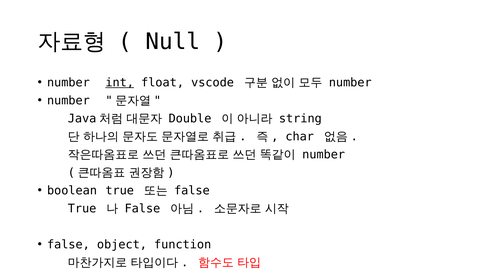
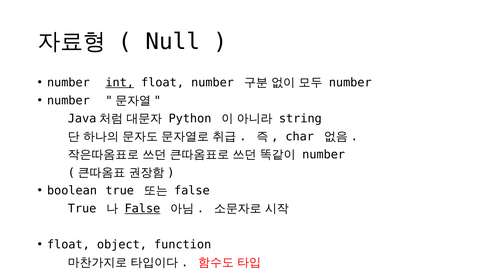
float vscode: vscode -> number
Double: Double -> Python
False at (142, 208) underline: none -> present
false at (68, 244): false -> float
